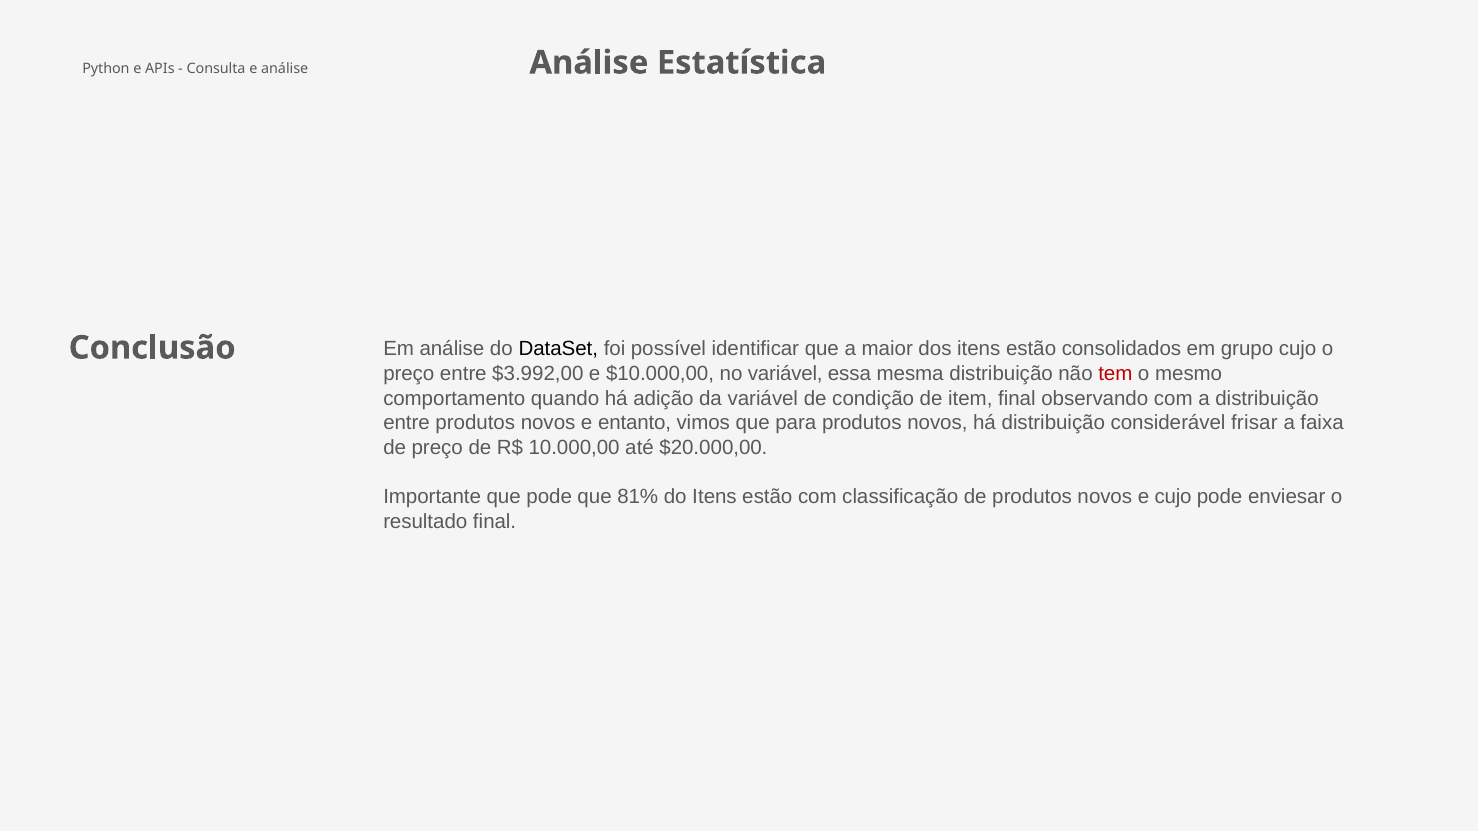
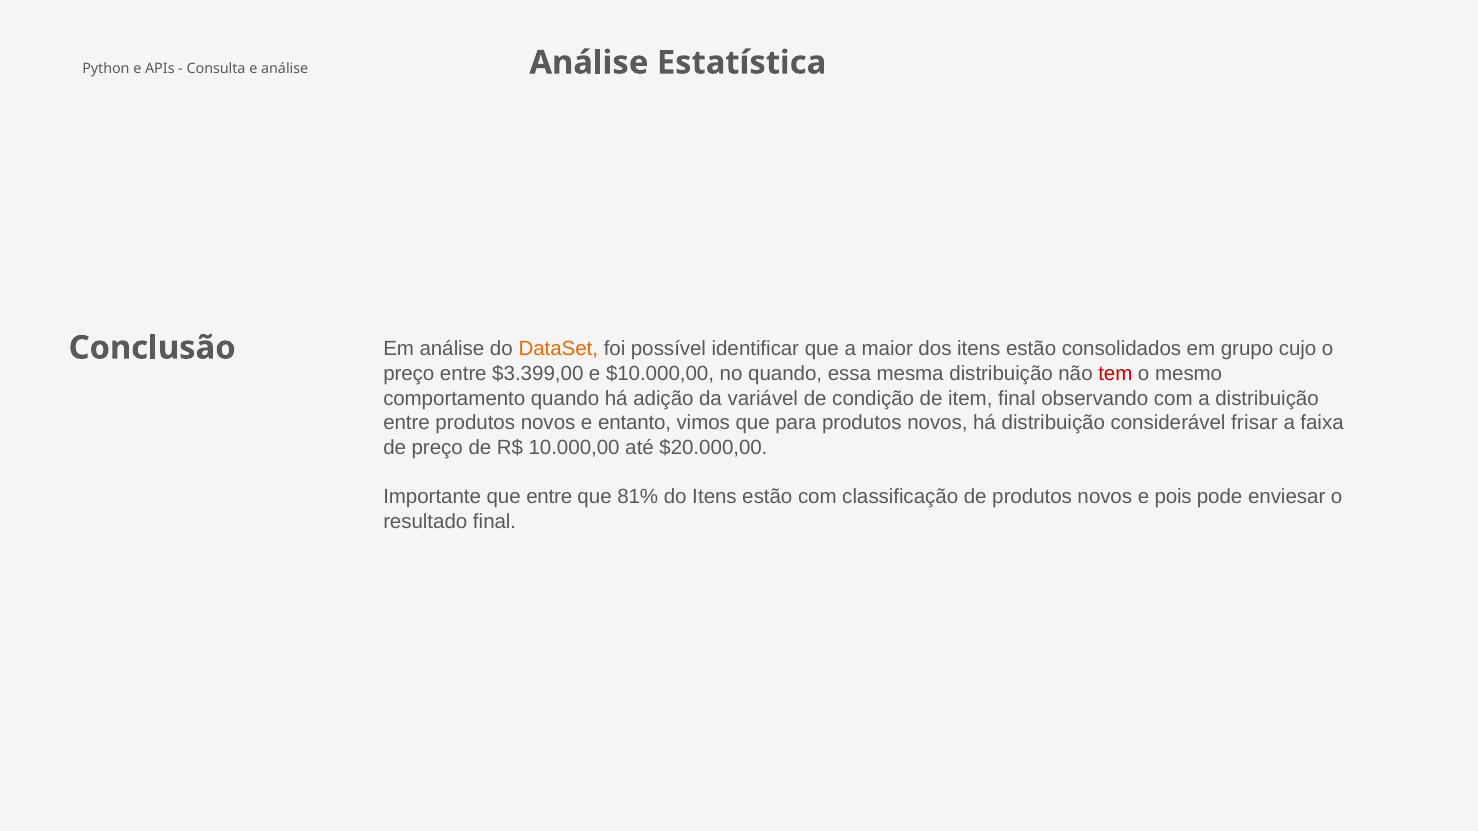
DataSet colour: black -> orange
$3.992,00: $3.992,00 -> $3.399,00
no variável: variável -> quando
que pode: pode -> entre
e cujo: cujo -> pois
